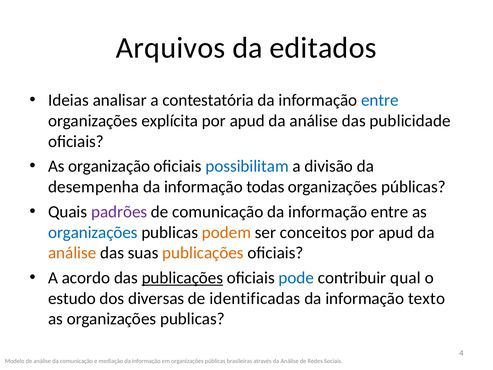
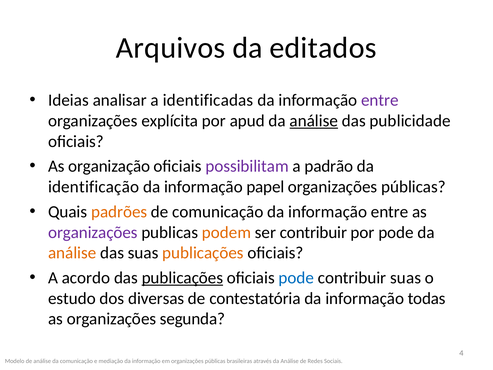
contestatória: contestatória -> identificadas
entre at (380, 100) colour: blue -> purple
análise at (314, 121) underline: none -> present
possibilitam colour: blue -> purple
divisão: divisão -> padrão
desempenha: desempenha -> identificação
todas: todas -> papel
padrões colour: purple -> orange
organizações at (93, 232) colour: blue -> purple
ser conceitos: conceitos -> contribuir
apud at (396, 232): apud -> pode
contribuir qual: qual -> suas
identificadas: identificadas -> contestatória
texto: texto -> todas
publicas at (192, 319): publicas -> segunda
